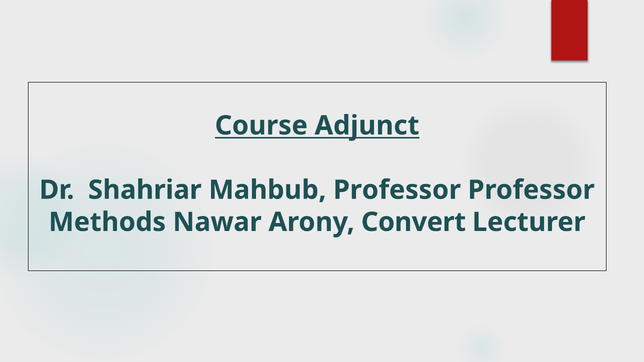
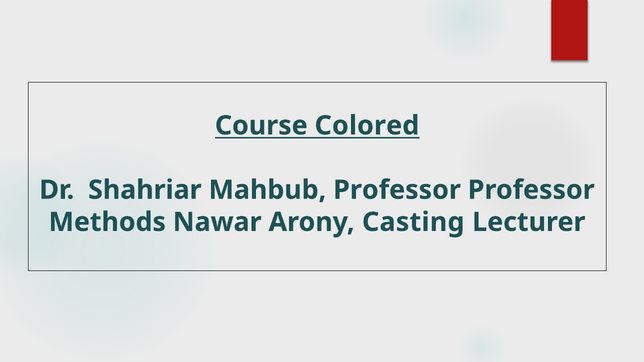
Adjunct: Adjunct -> Colored
Convert: Convert -> Casting
